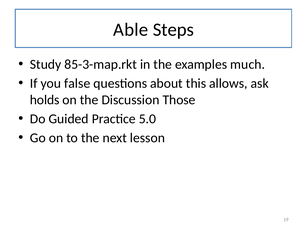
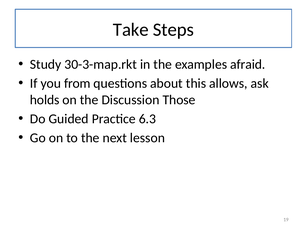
Able: Able -> Take
85-3-map.rkt: 85-3-map.rkt -> 30-3-map.rkt
much: much -> afraid
false: false -> from
5.0: 5.0 -> 6.3
